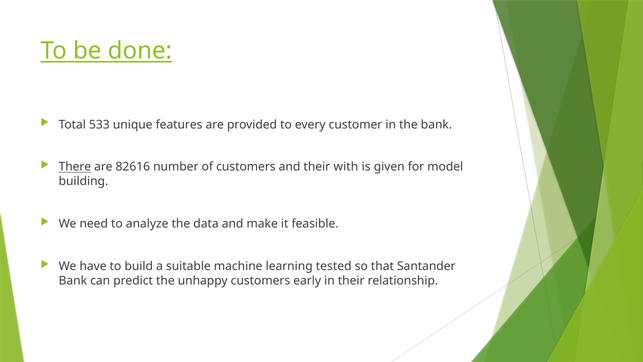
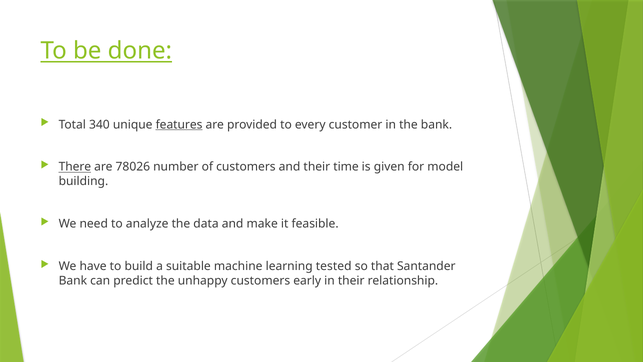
533: 533 -> 340
features underline: none -> present
82616: 82616 -> 78026
with: with -> time
